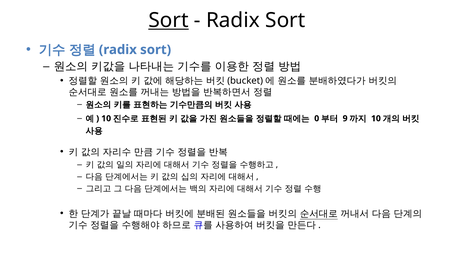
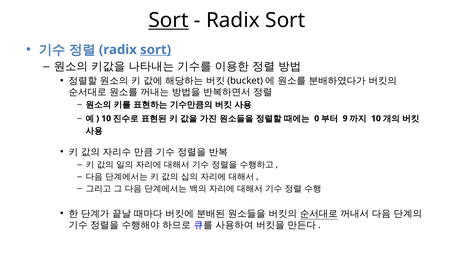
sort at (156, 50) underline: none -> present
